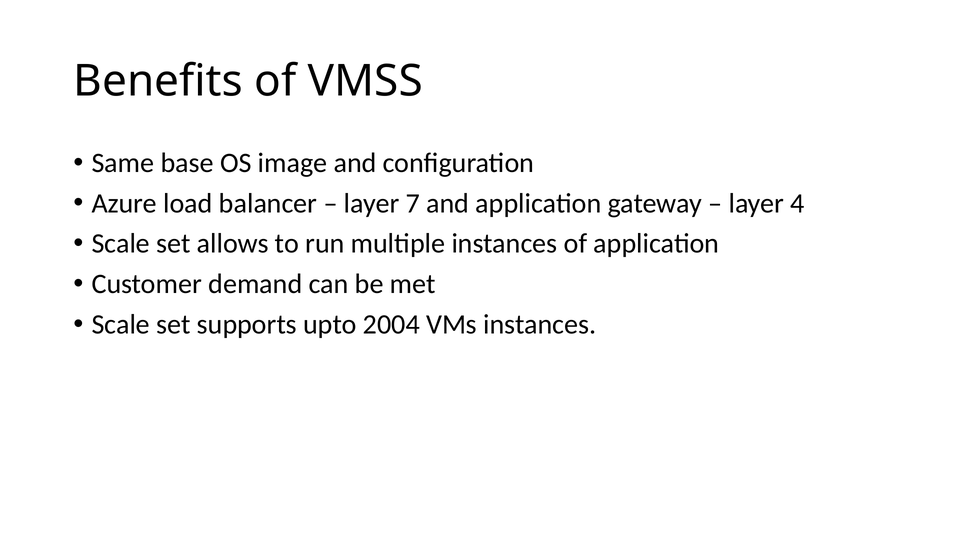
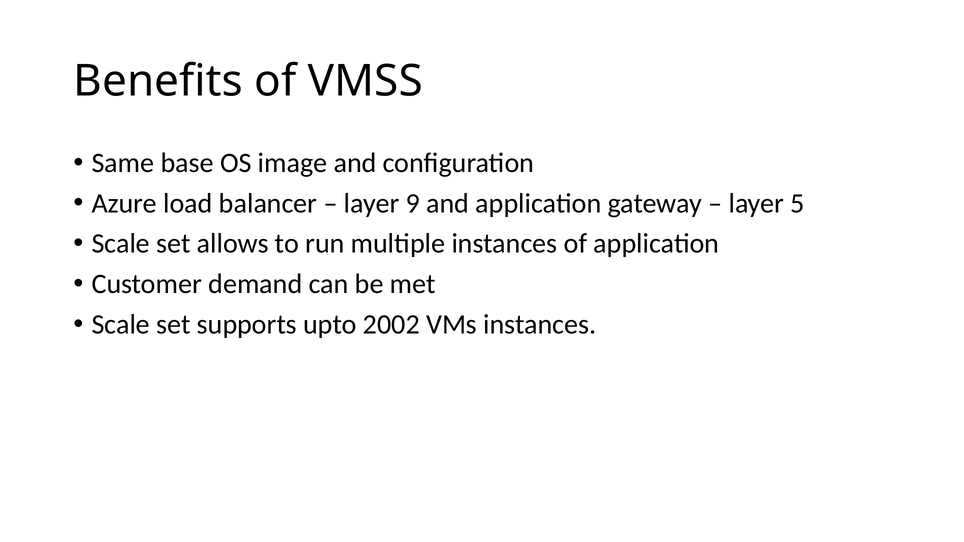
7: 7 -> 9
4: 4 -> 5
2004: 2004 -> 2002
